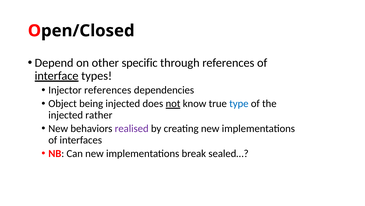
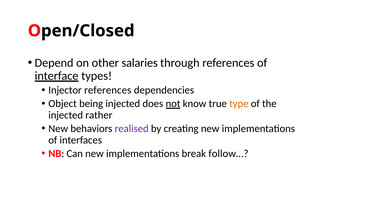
specific: specific -> salaries
type colour: blue -> orange
sealed…: sealed… -> follow…
